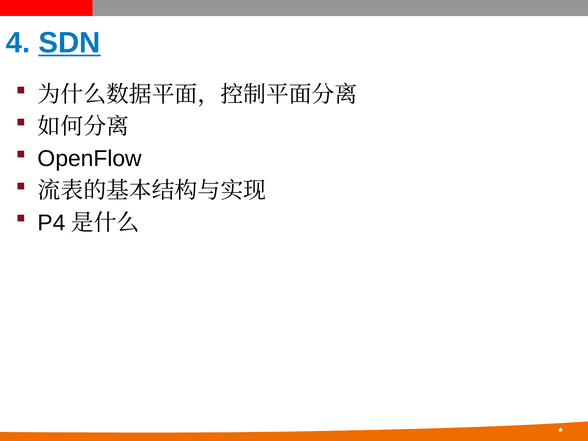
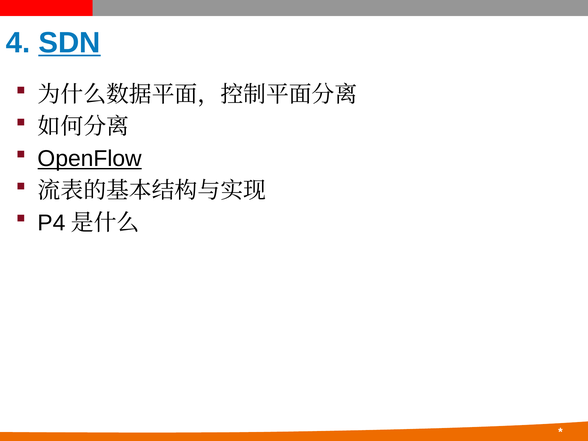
OpenFlow underline: none -> present
